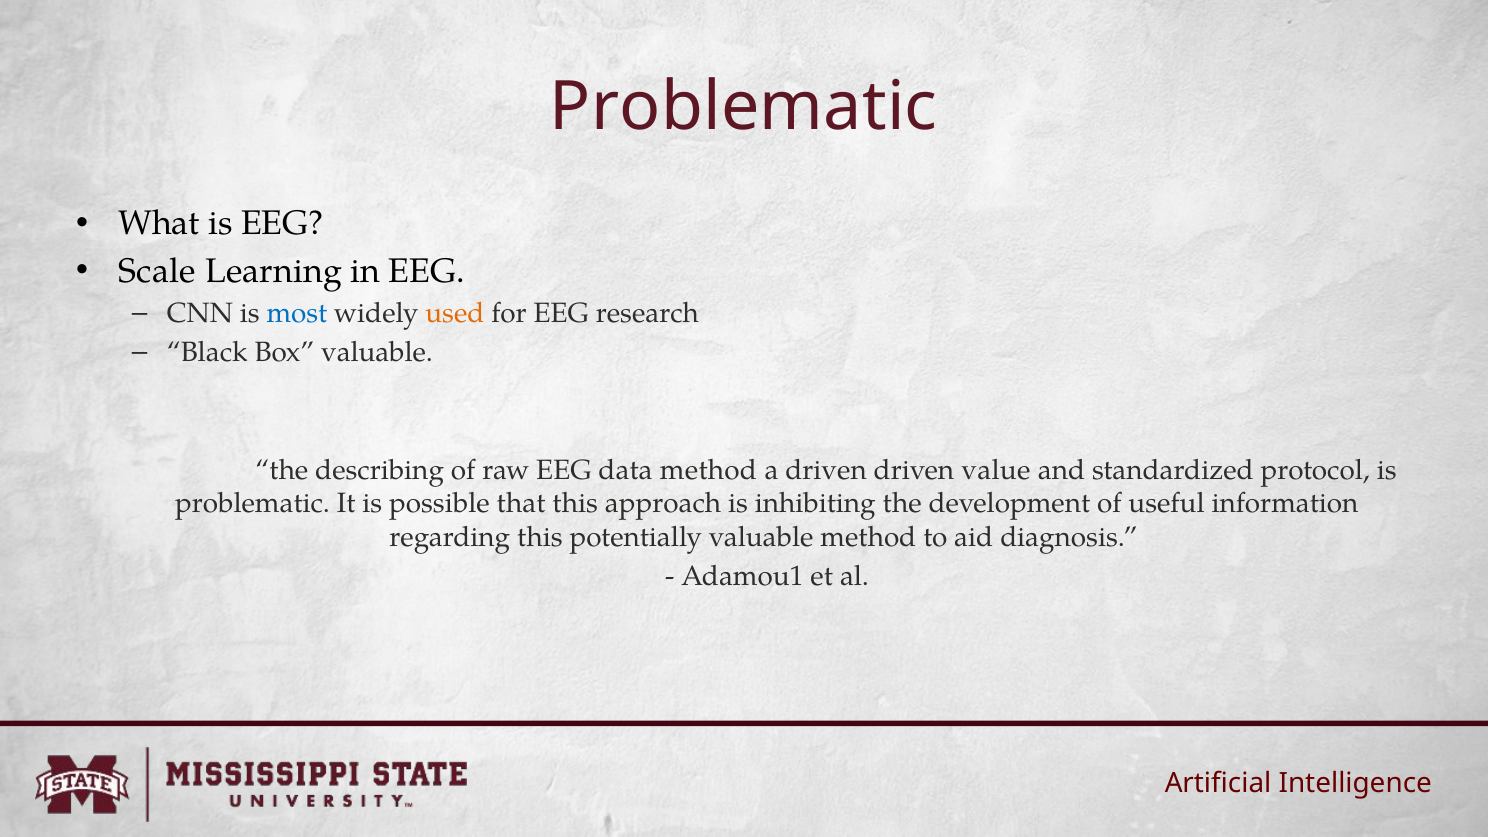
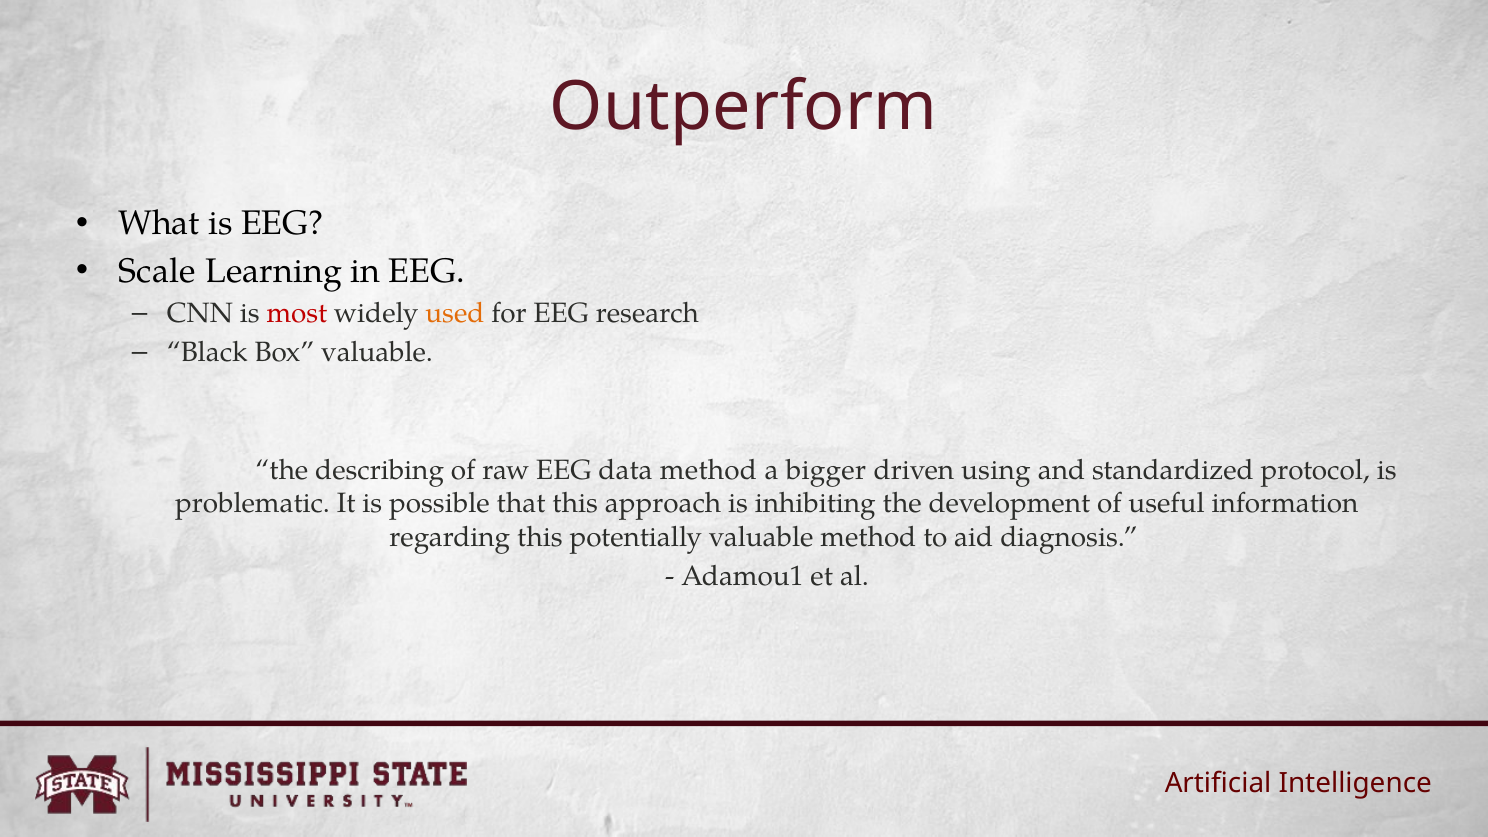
Problematic at (744, 107): Problematic -> Outperform
most colour: blue -> red
a driven: driven -> bigger
value: value -> using
